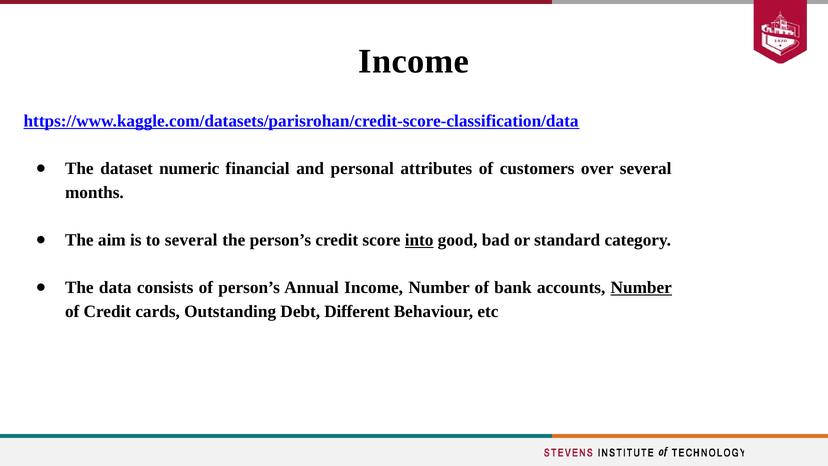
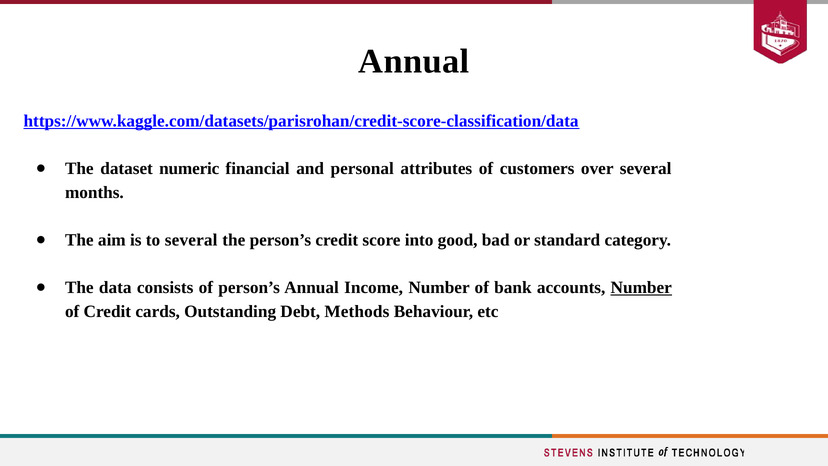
Income at (414, 61): Income -> Annual
into underline: present -> none
Different: Different -> Methods
